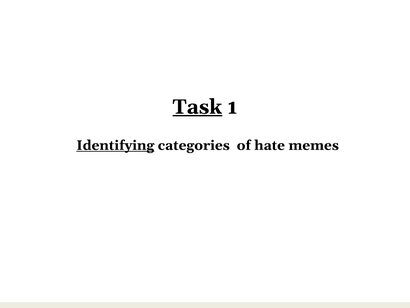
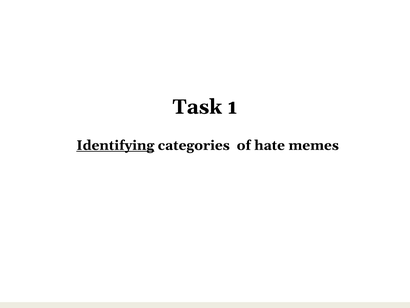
Task underline: present -> none
